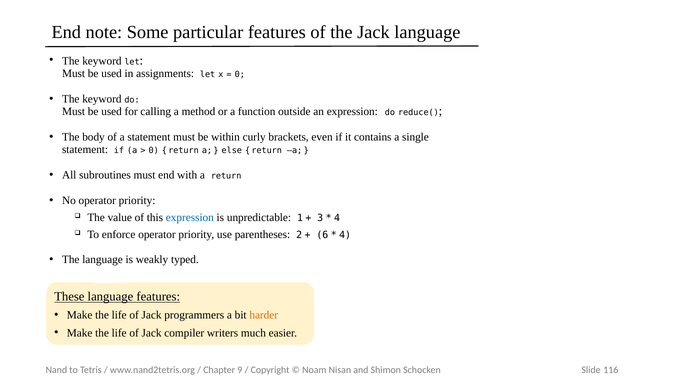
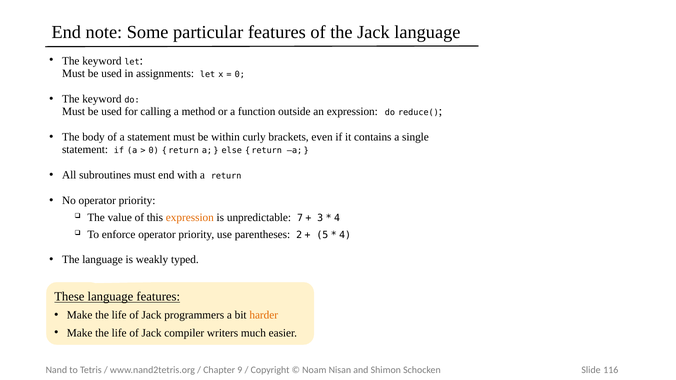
expression at (190, 218) colour: blue -> orange
1: 1 -> 7
6: 6 -> 5
